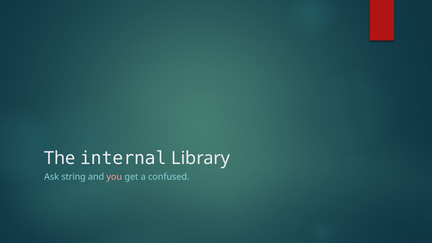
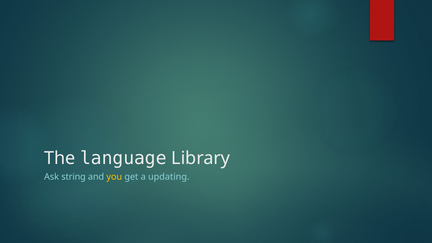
internal: internal -> language
you colour: pink -> yellow
confused: confused -> updating
